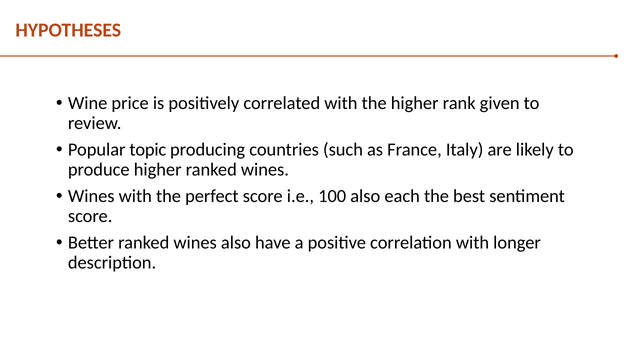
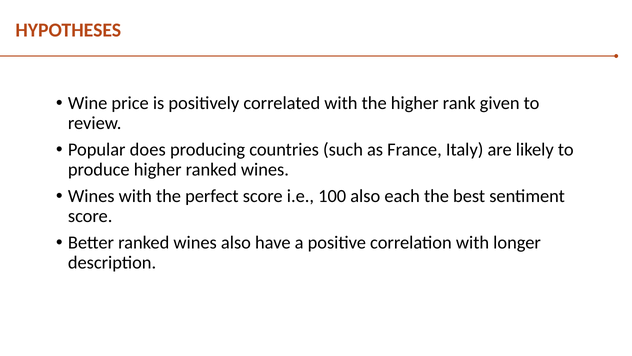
topic: topic -> does
